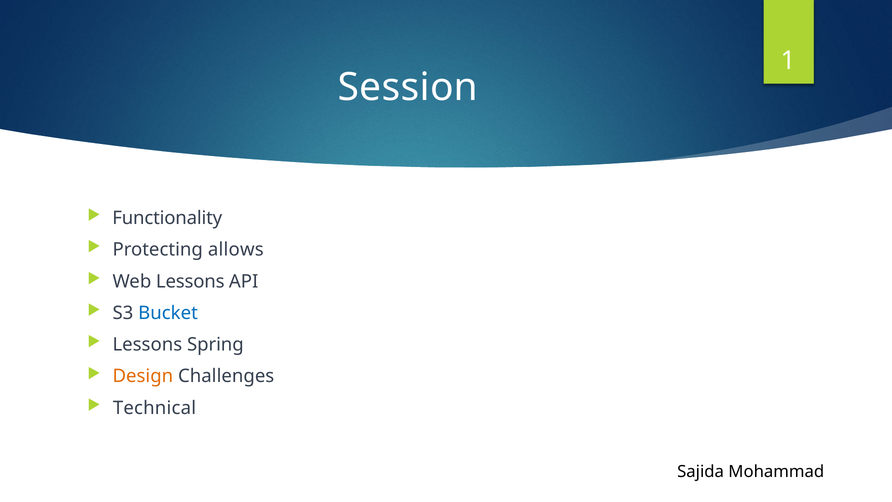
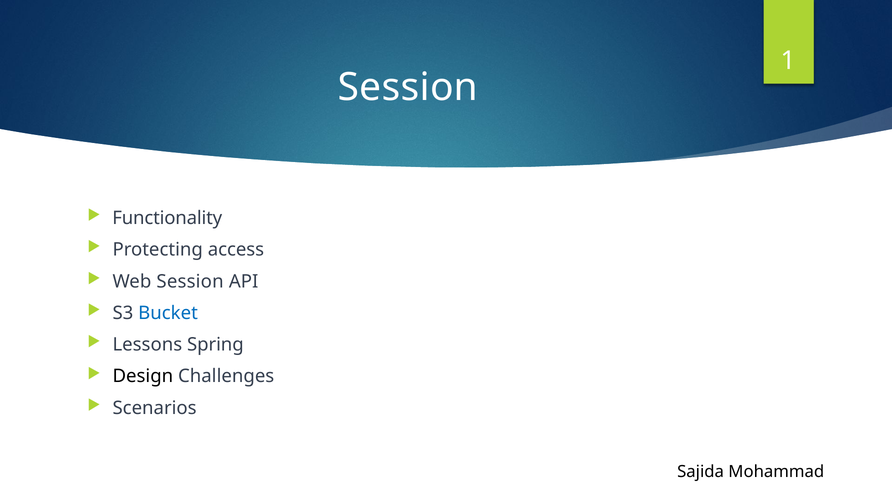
allows: allows -> access
Web Lessons: Lessons -> Session
Design colour: orange -> black
Technical: Technical -> Scenarios
